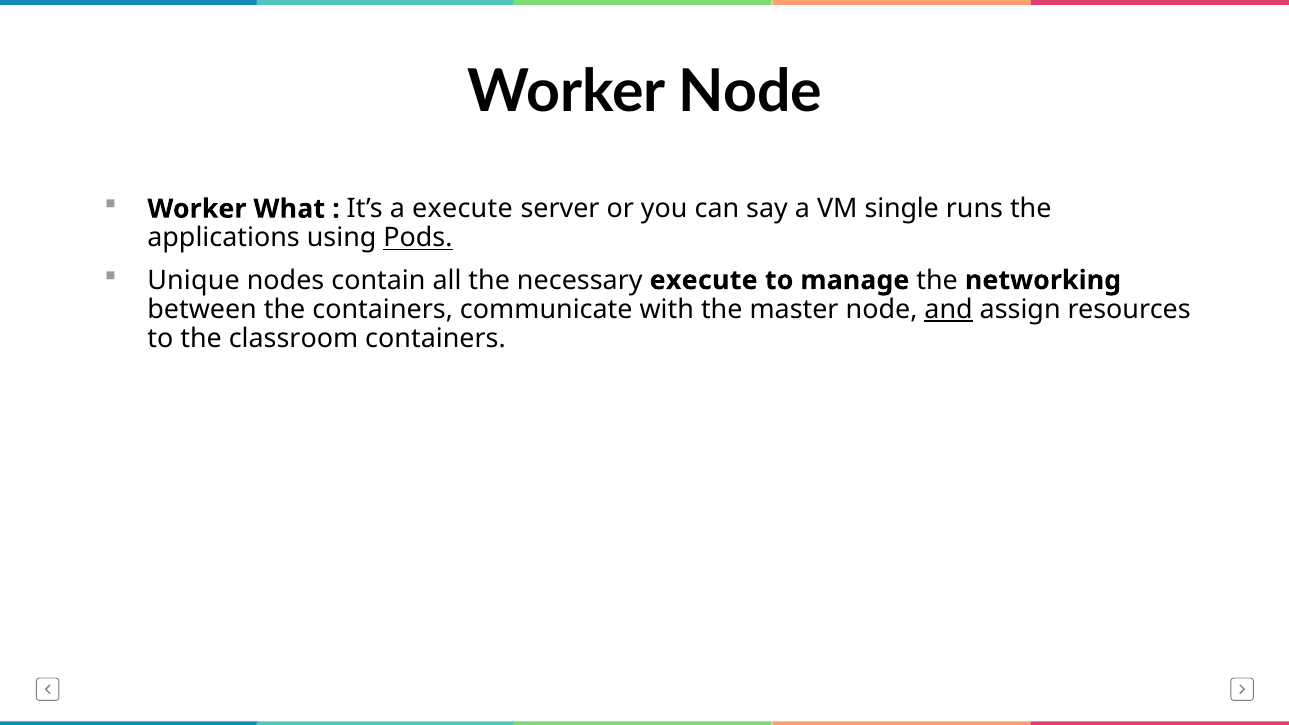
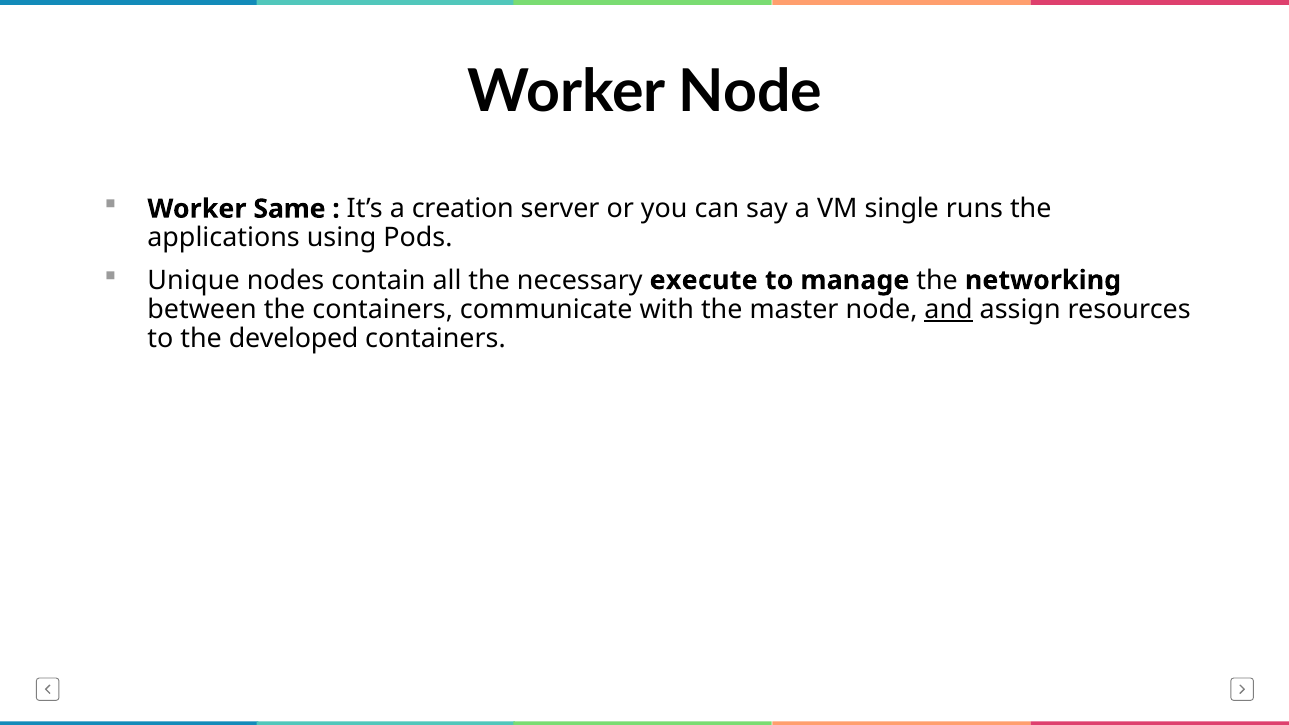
What: What -> Same
a execute: execute -> creation
Pods underline: present -> none
classroom: classroom -> developed
